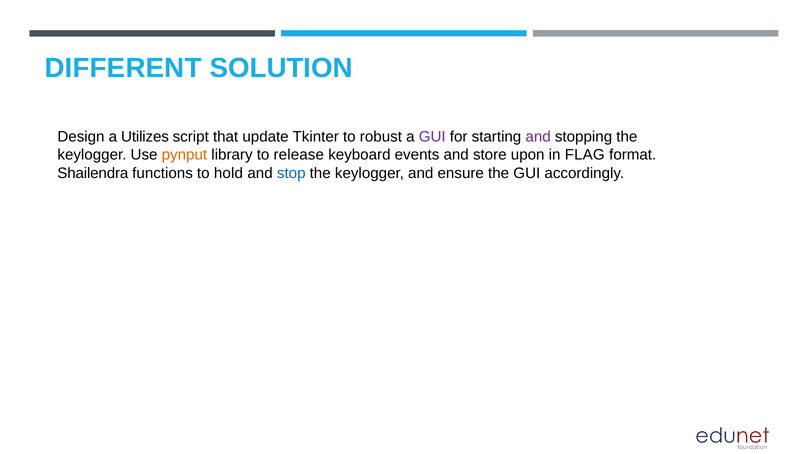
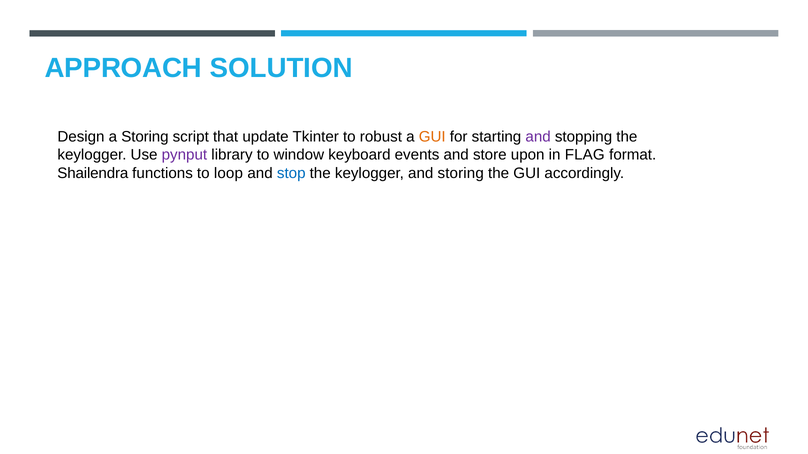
DIFFERENT: DIFFERENT -> APPROACH
a Utilizes: Utilizes -> Storing
GUI at (432, 137) colour: purple -> orange
pynput colour: orange -> purple
release: release -> window
hold: hold -> loop
and ensure: ensure -> storing
